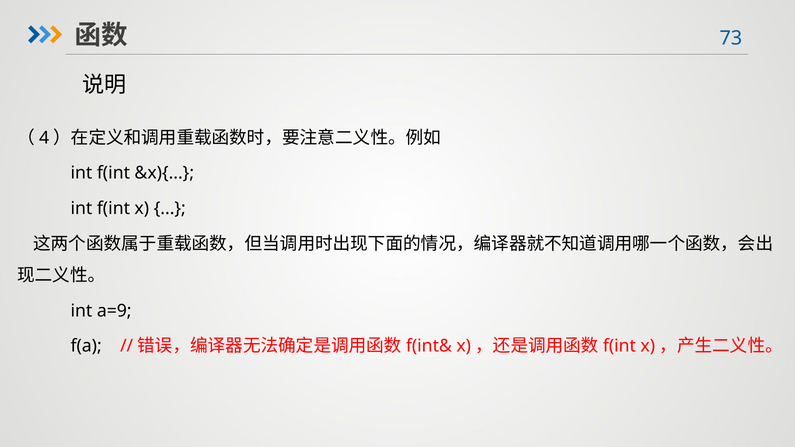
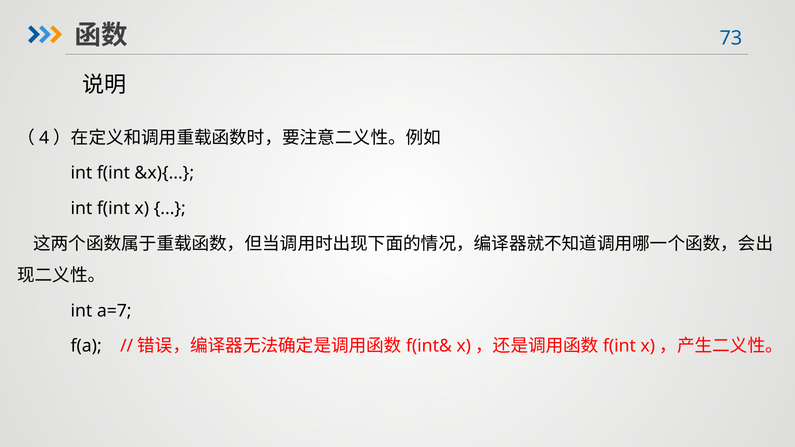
a=9: a=9 -> a=7
